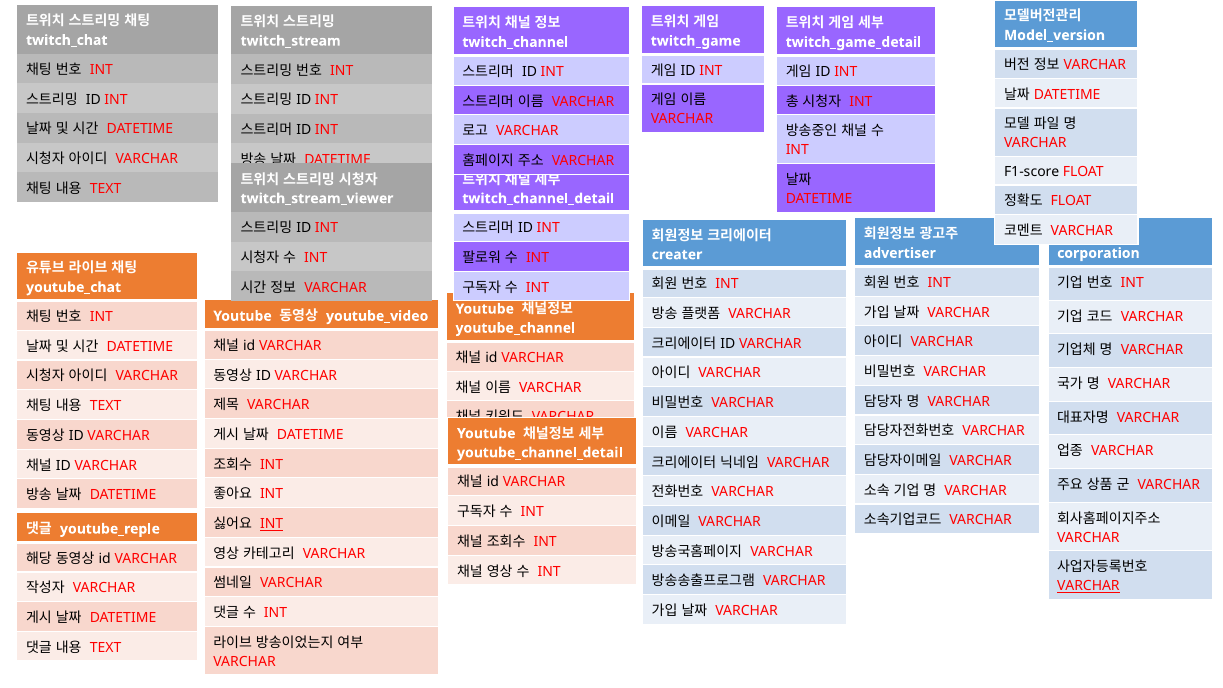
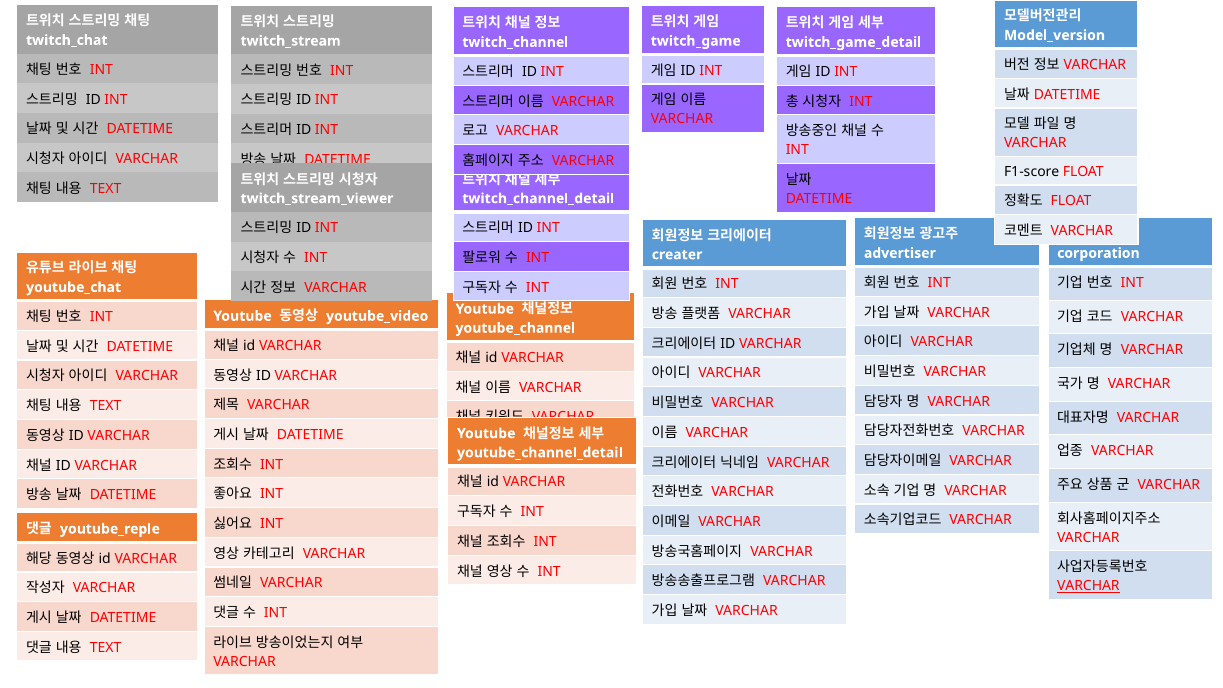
INT at (272, 524) underline: present -> none
